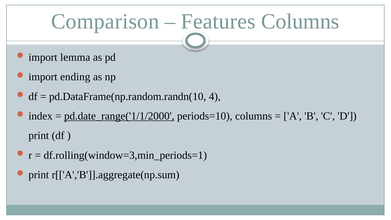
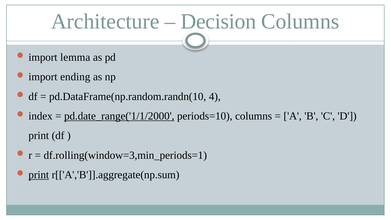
Comparison: Comparison -> Architecture
Features: Features -> Decision
print at (39, 175) underline: none -> present
